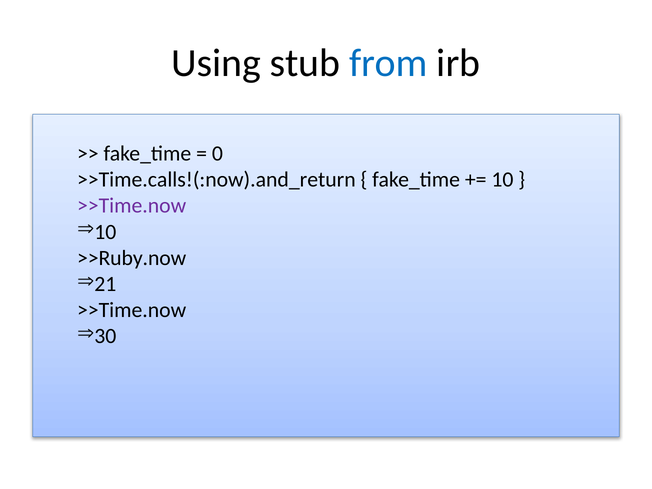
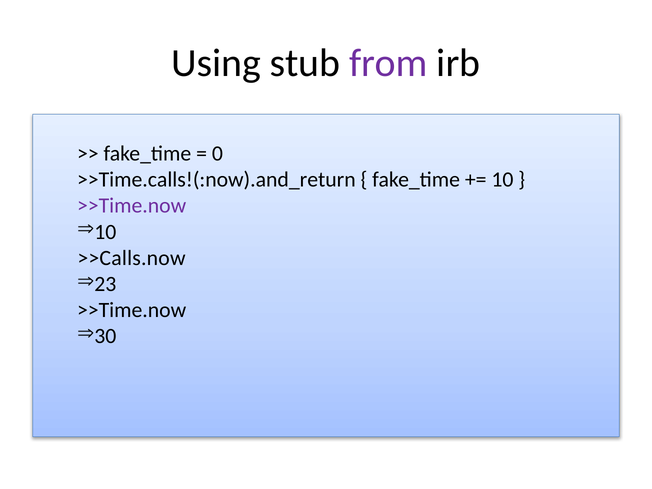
from colour: blue -> purple
>>Ruby.now: >>Ruby.now -> >>Calls.now
21: 21 -> 23
